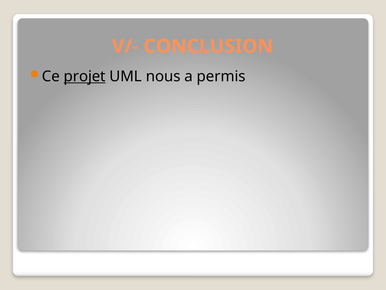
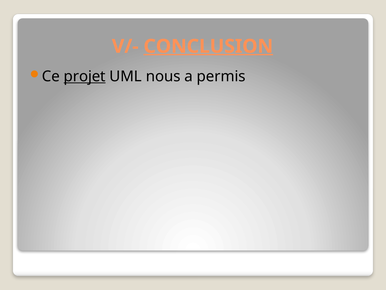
CONCLUSION underline: none -> present
